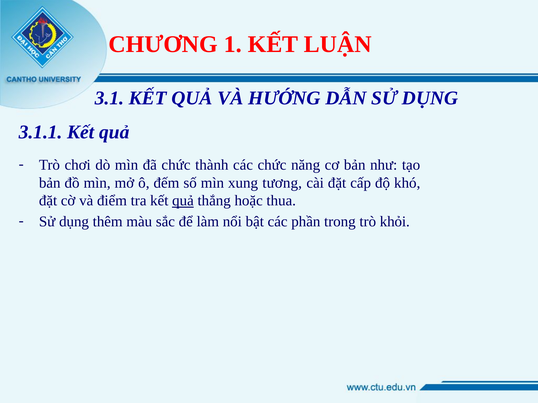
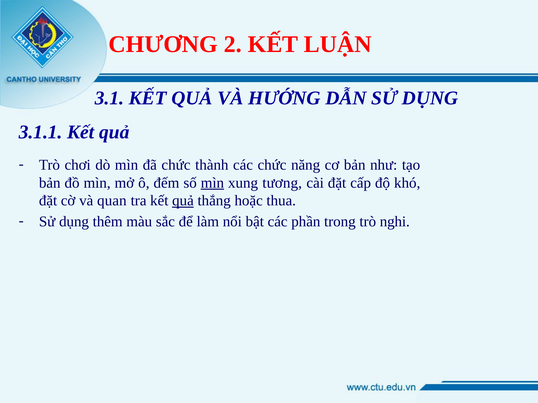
1: 1 -> 2
mìn at (212, 183) underline: none -> present
điểm: điểm -> quan
khỏi: khỏi -> nghi
